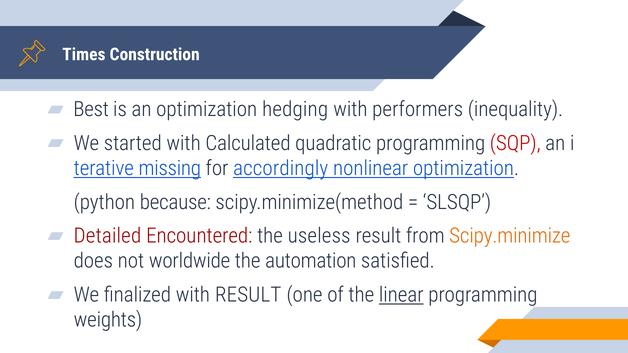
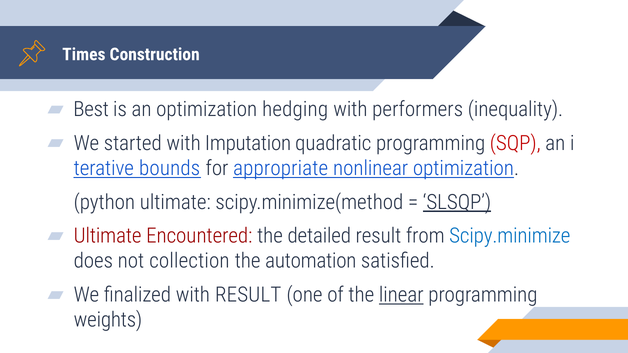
Calculated: Calculated -> Imputation
missing: missing -> bounds
accordingly: accordingly -> appropriate
python because: because -> ultimate
SLSQP underline: none -> present
Detailed at (107, 236): Detailed -> Ultimate
useless: useless -> detailed
Scipy.minimize colour: orange -> blue
worldwide: worldwide -> collection
